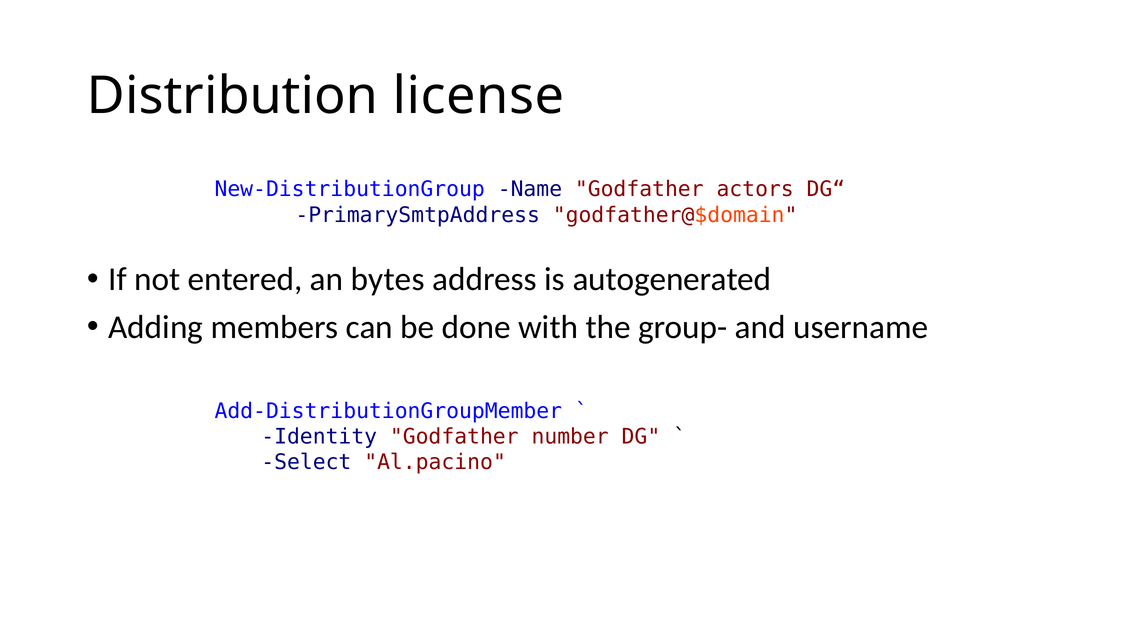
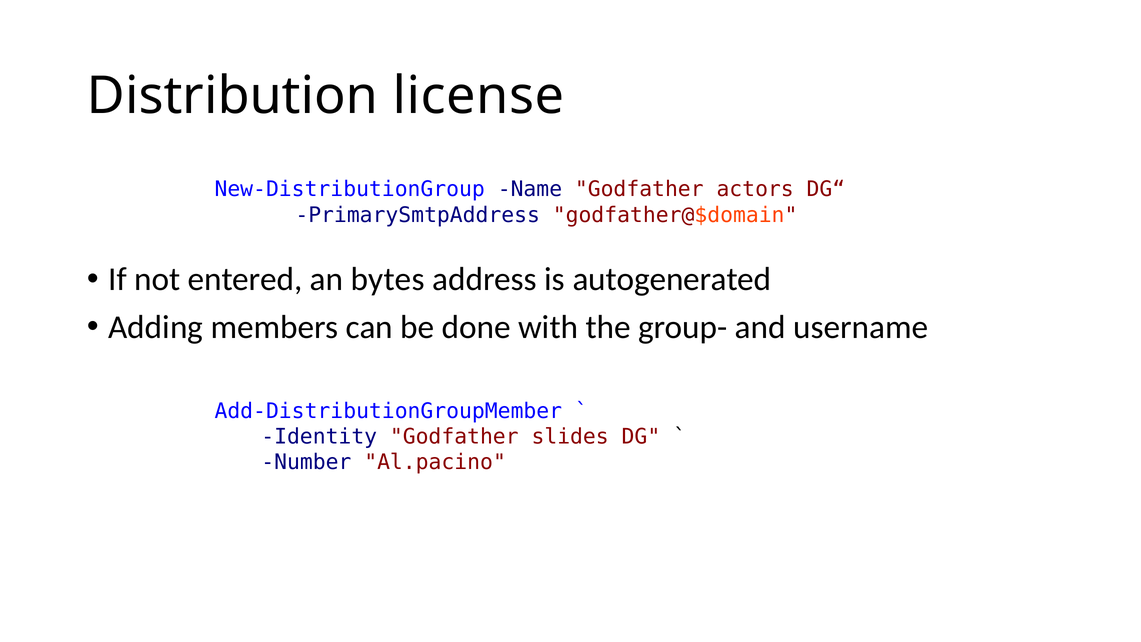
number: number -> slides
Select: Select -> Number
